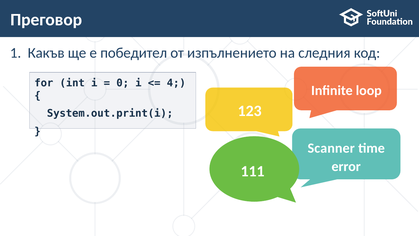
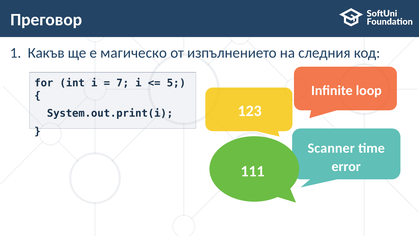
победител: победител -> магическо
0: 0 -> 7
4: 4 -> 5
